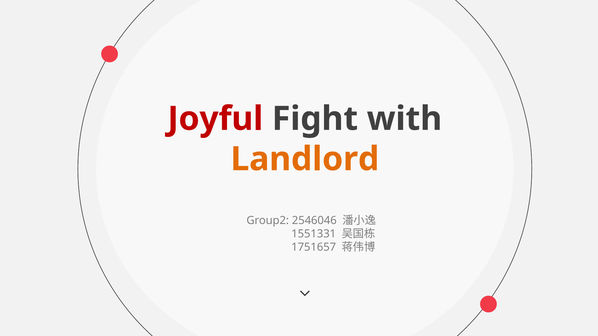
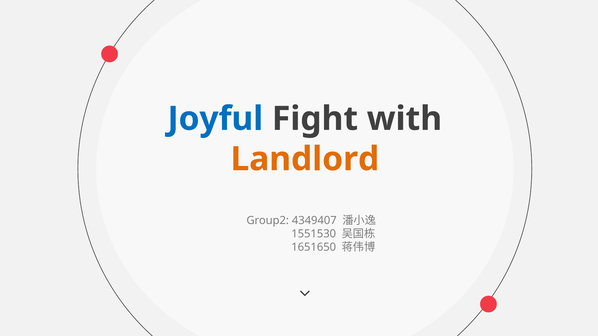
Joyful colour: red -> blue
2546046: 2546046 -> 4349407
1551331: 1551331 -> 1551530
1751657: 1751657 -> 1651650
